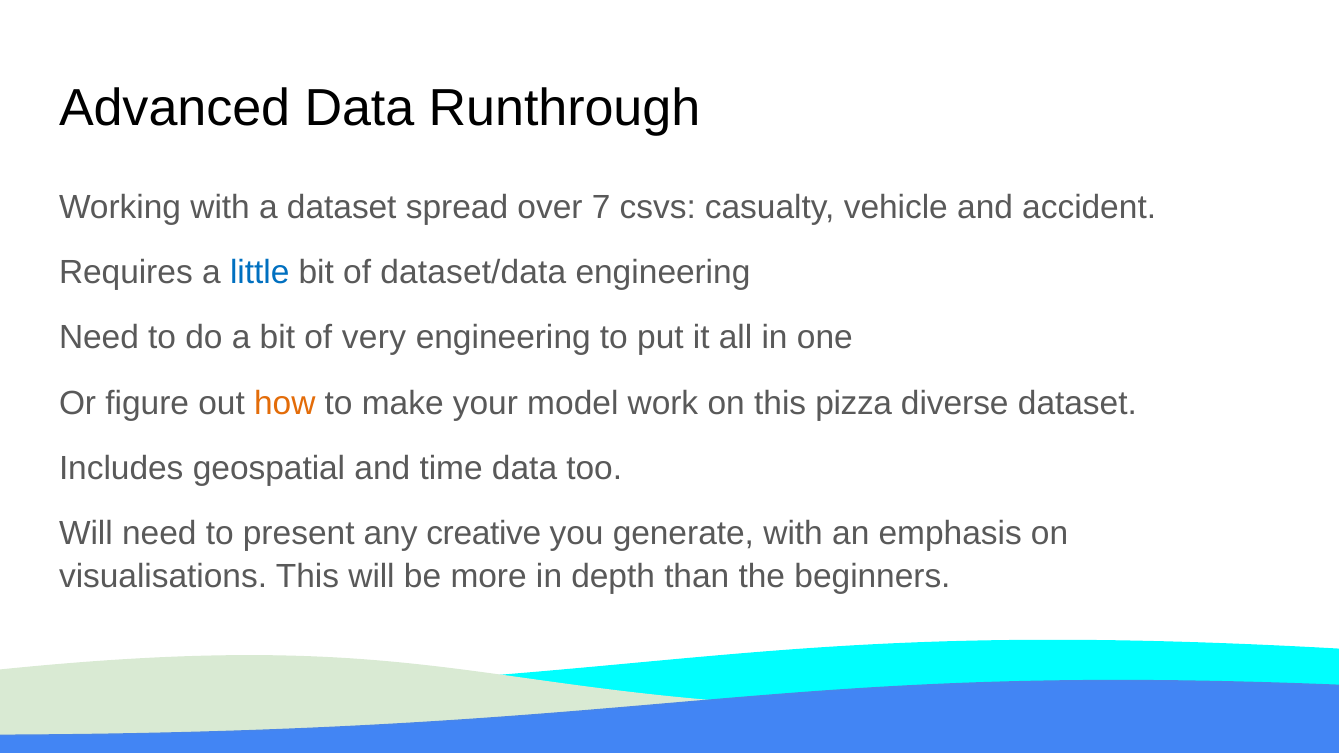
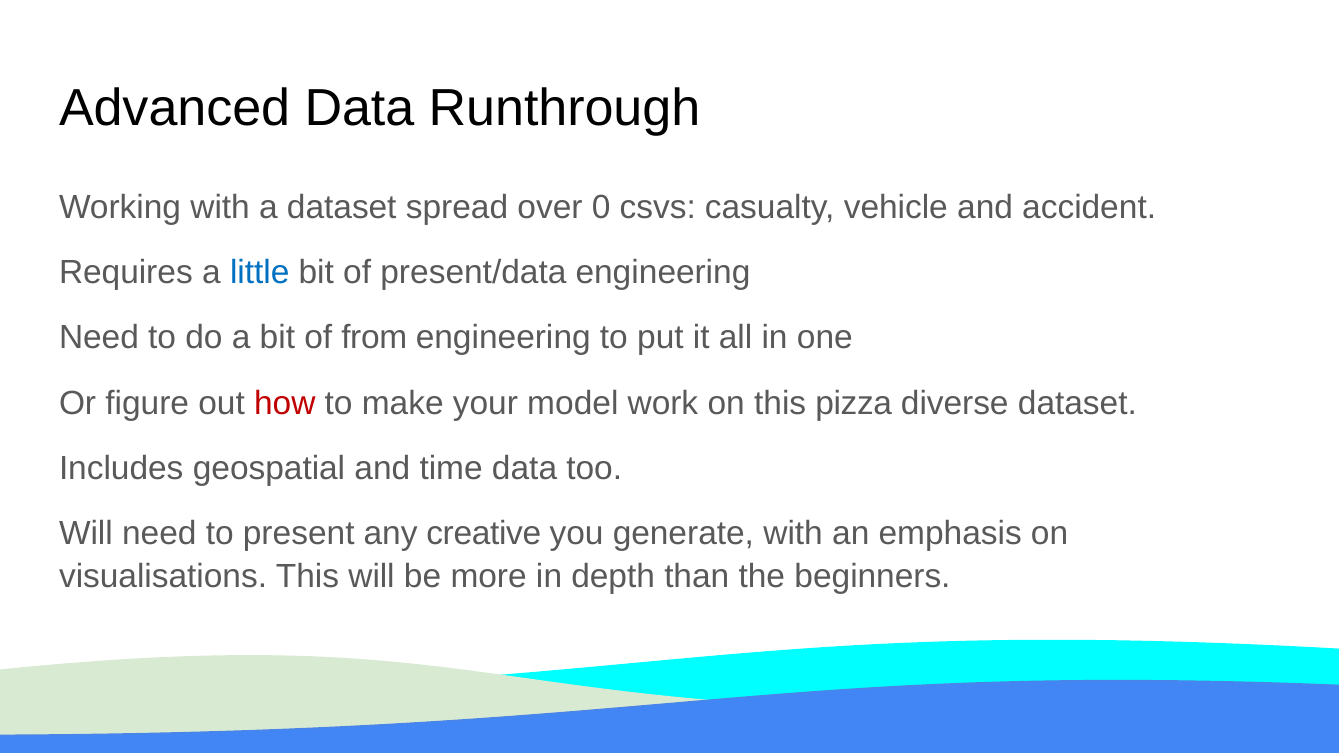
7: 7 -> 0
dataset/data: dataset/data -> present/data
very: very -> from
how colour: orange -> red
